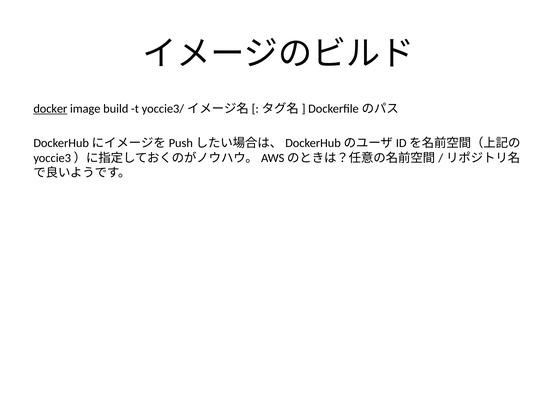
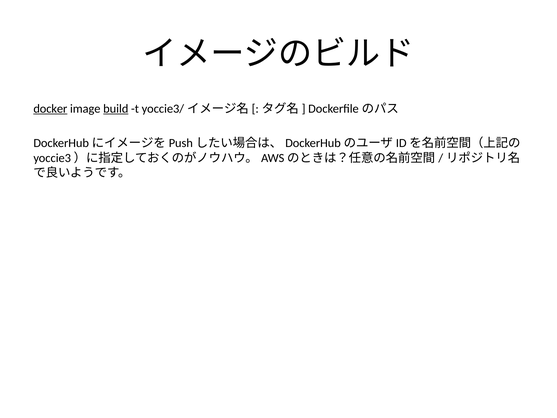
build underline: none -> present
